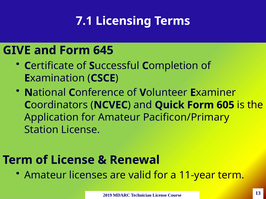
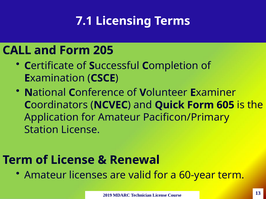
GIVE: GIVE -> CALL
645: 645 -> 205
11-year: 11-year -> 60-year
